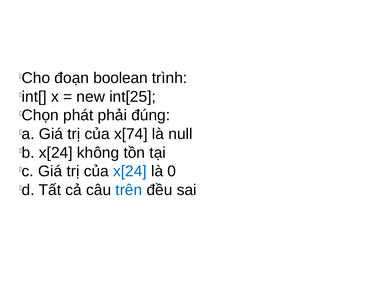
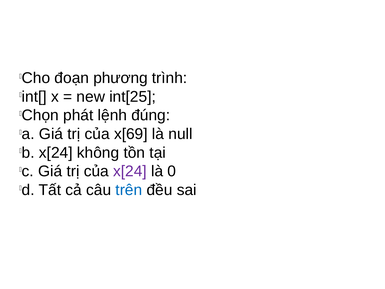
boolean: boolean -> phương
phải: phải -> lệnh
x[74: x[74 -> x[69
x[24 at (130, 171) colour: blue -> purple
